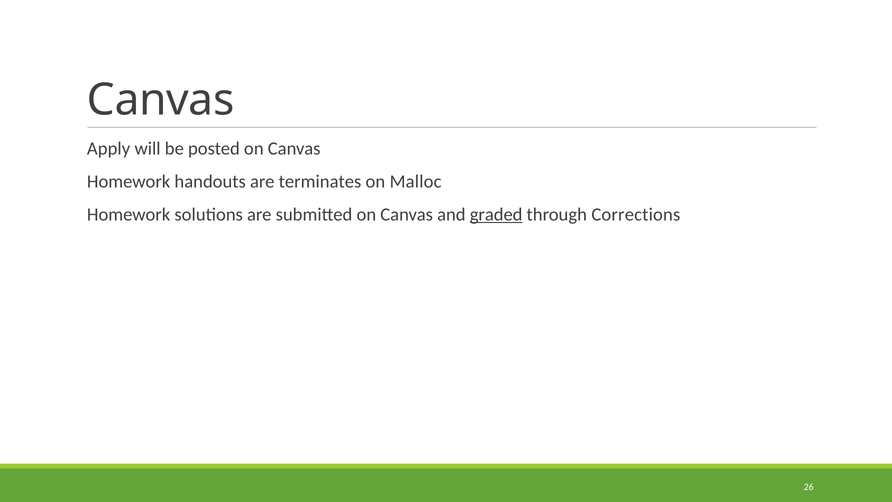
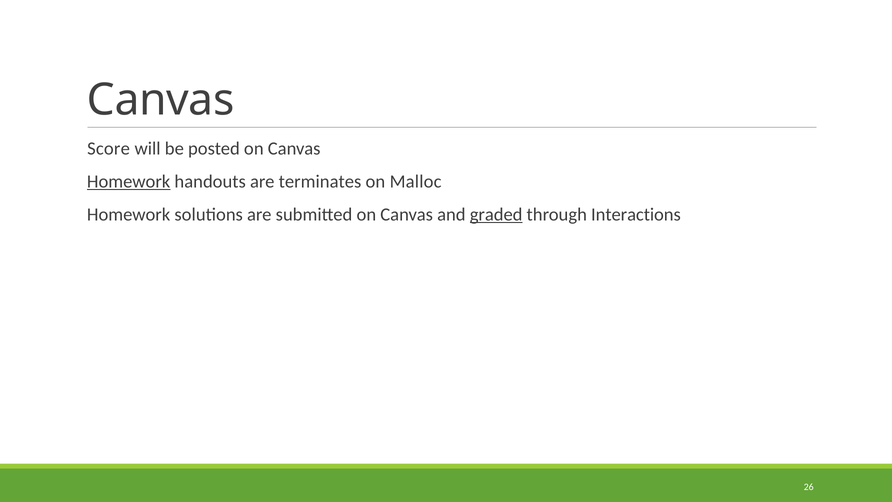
Apply: Apply -> Score
Homework at (129, 181) underline: none -> present
Corrections: Corrections -> Interactions
